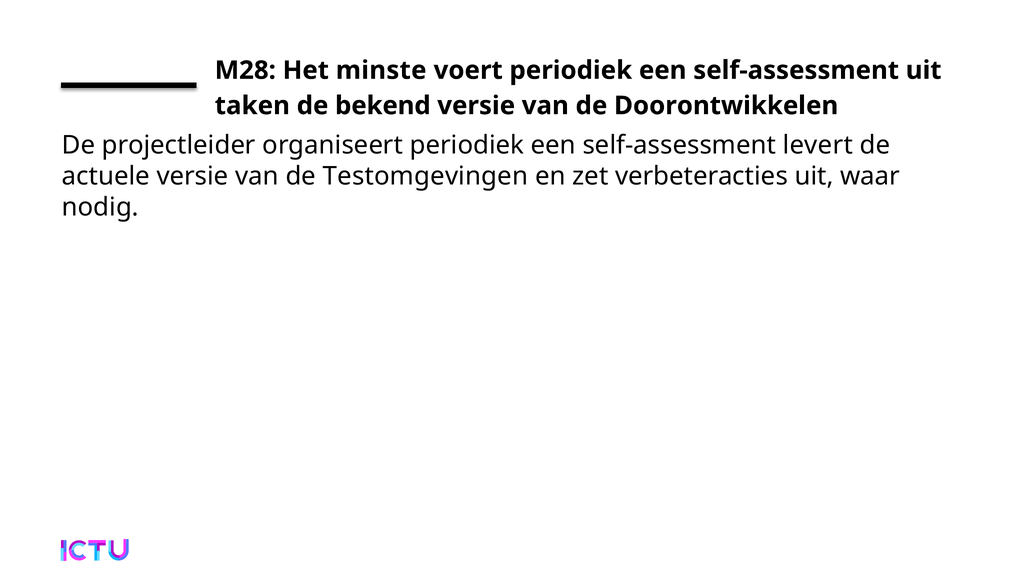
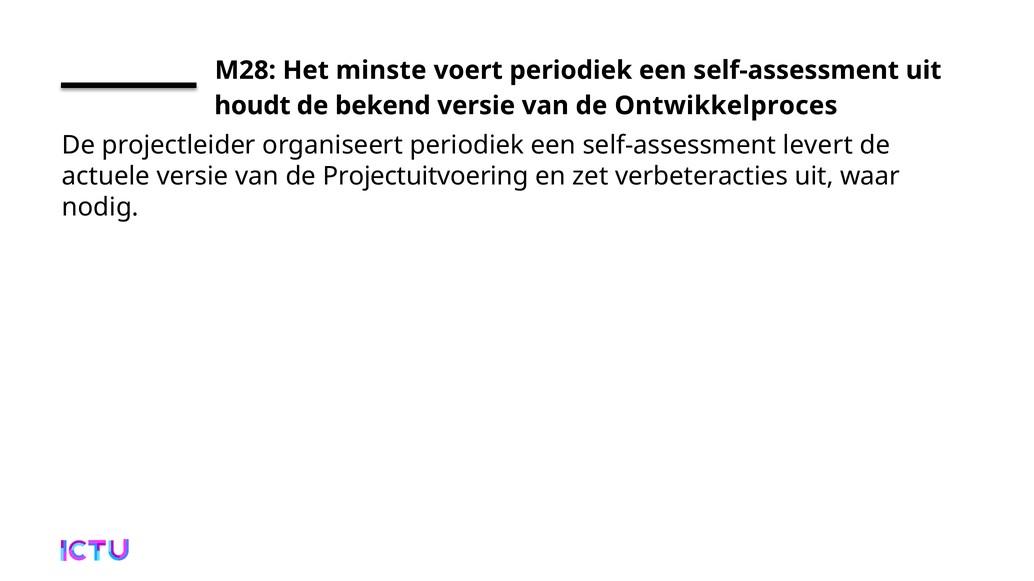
taken: taken -> houdt
Doorontwikkelen: Doorontwikkelen -> Ontwikkelproces
Testomgevingen: Testomgevingen -> Projectuitvoering
